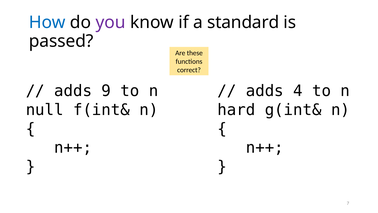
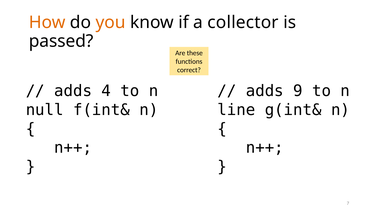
How colour: blue -> orange
you colour: purple -> orange
standard: standard -> collector
9: 9 -> 4
4: 4 -> 9
hard: hard -> line
